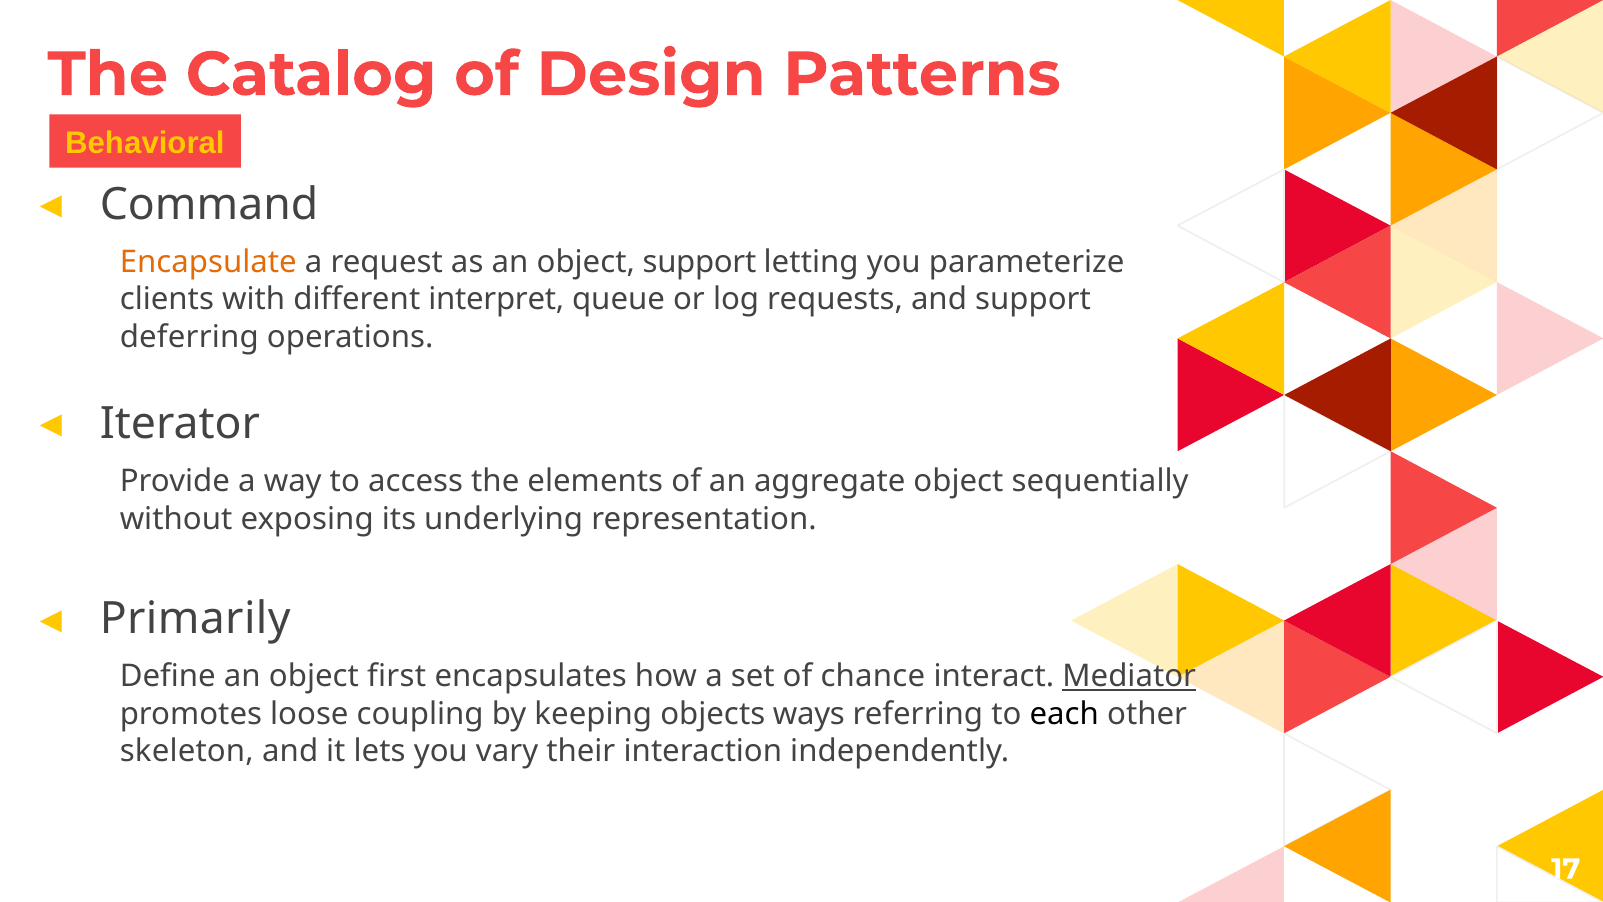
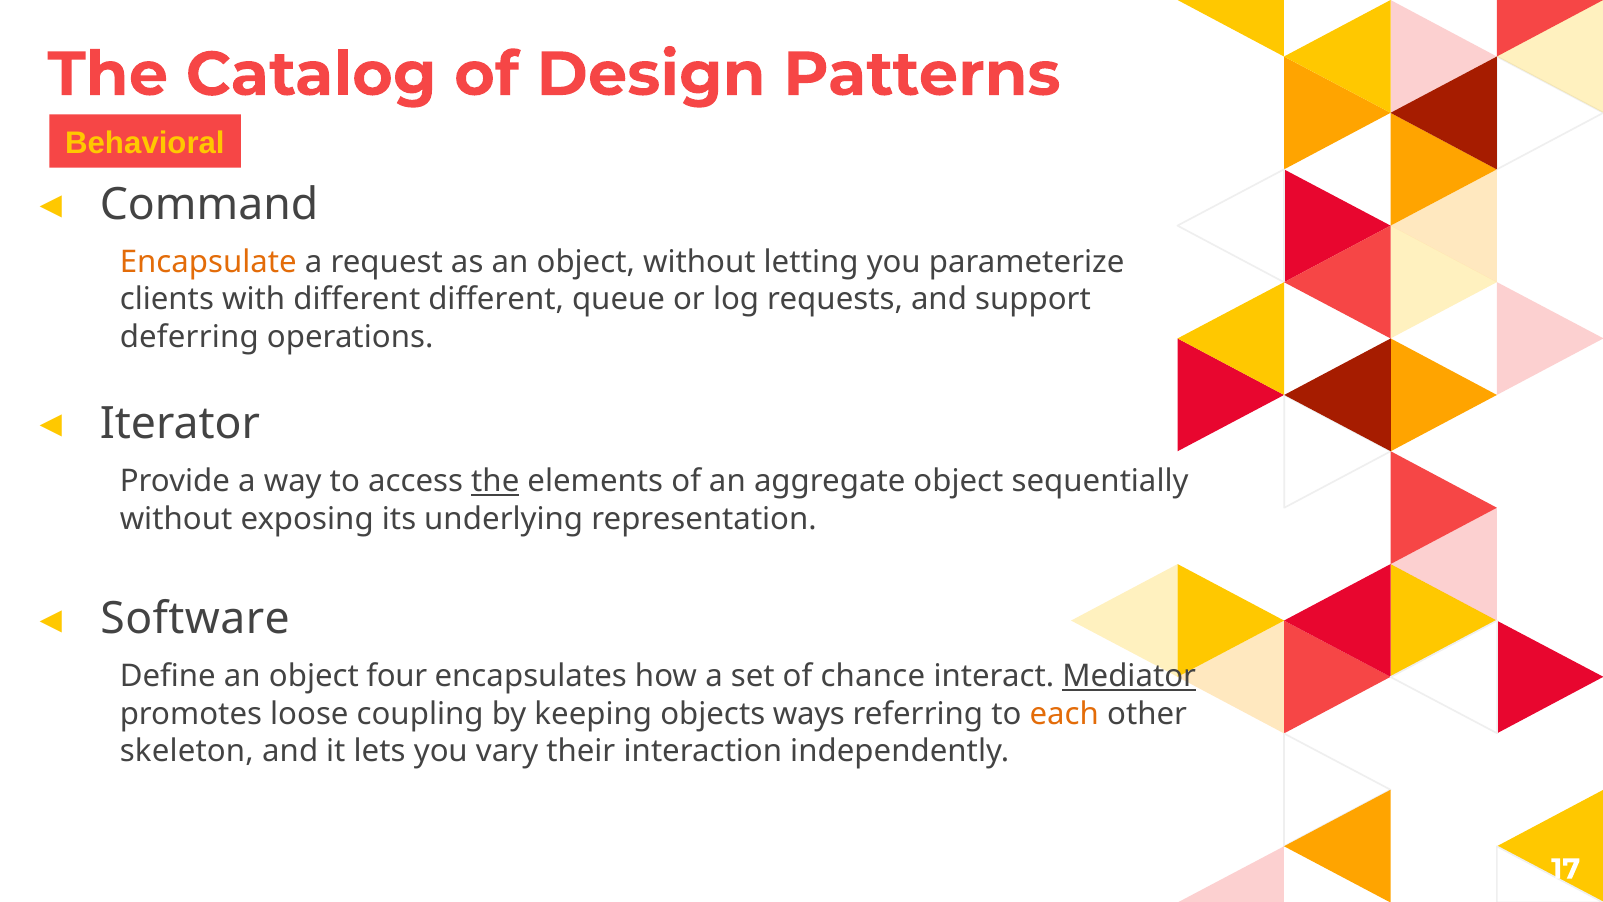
object support: support -> without
different interpret: interpret -> different
the at (495, 481) underline: none -> present
Primarily: Primarily -> Software
first: first -> four
each colour: black -> orange
